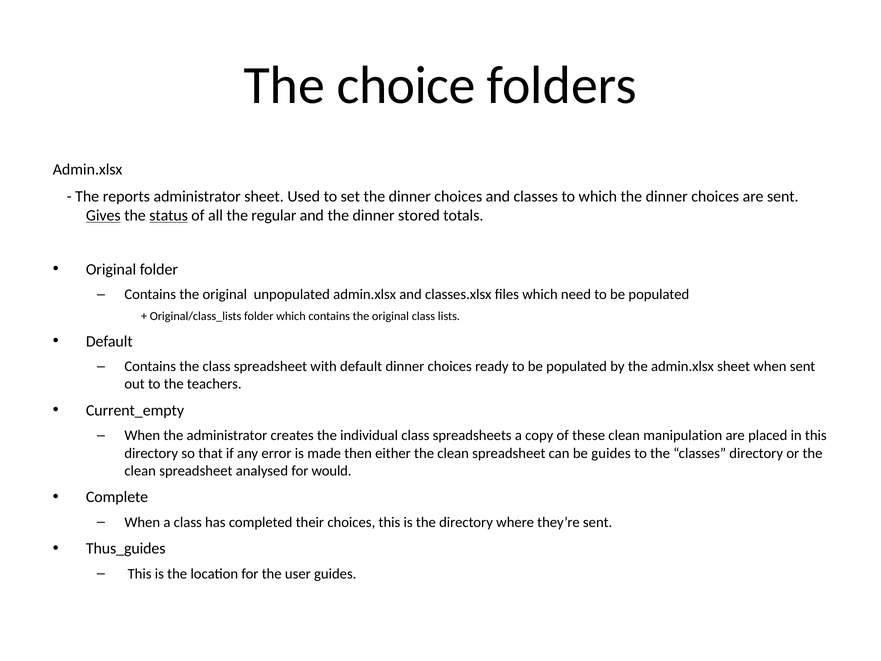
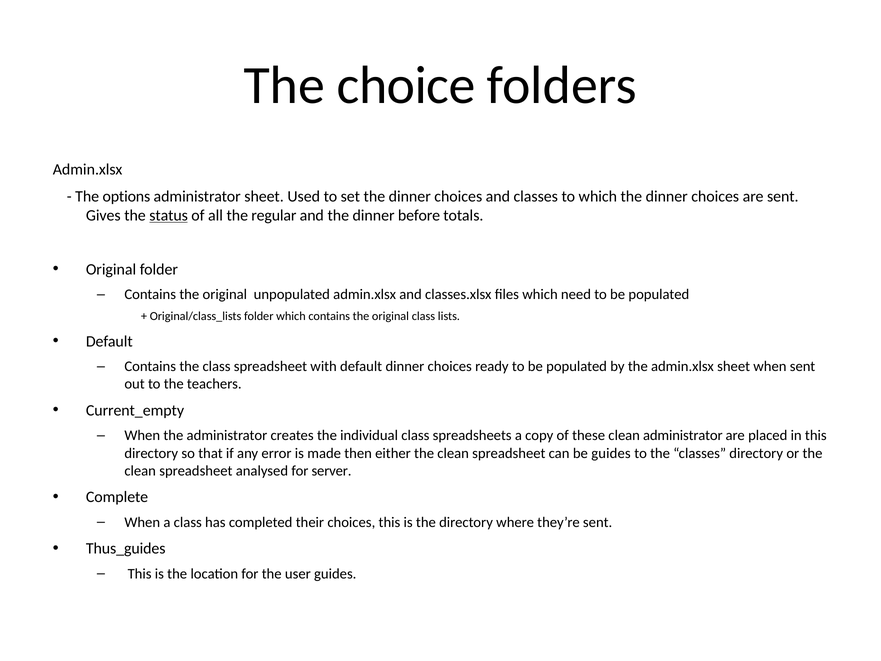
reports: reports -> options
Gives underline: present -> none
stored: stored -> before
clean manipulation: manipulation -> administrator
would: would -> server
